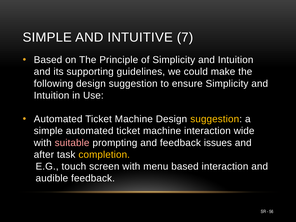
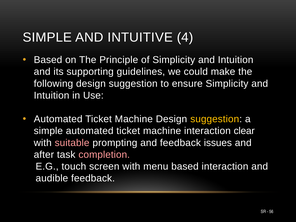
7: 7 -> 4
wide: wide -> clear
completion colour: yellow -> pink
